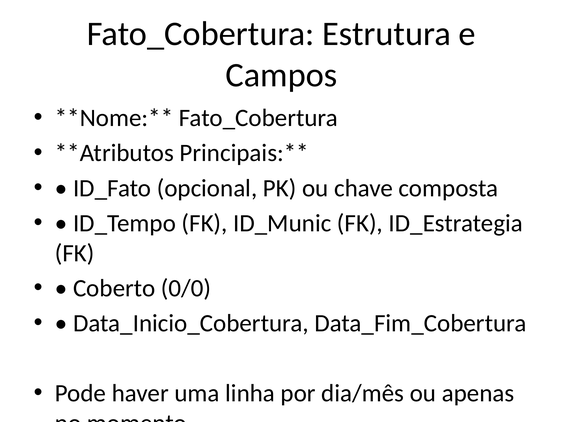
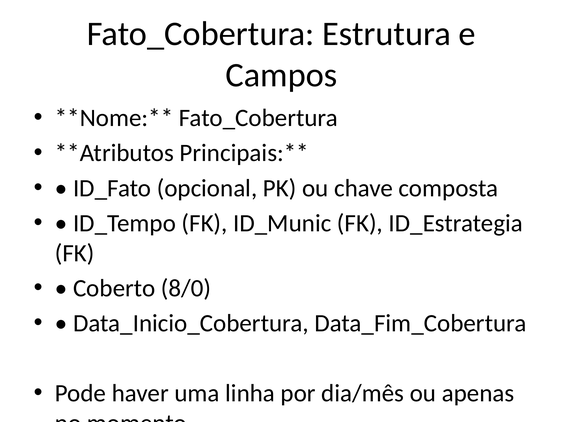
0/0: 0/0 -> 8/0
